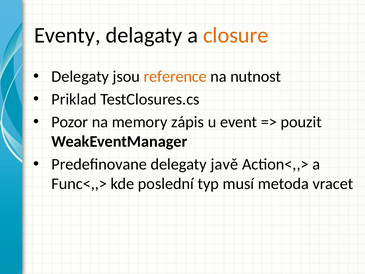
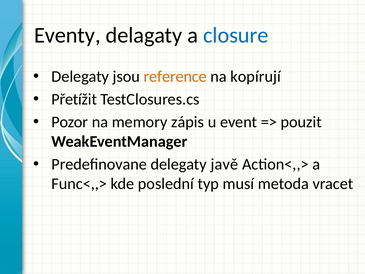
closure colour: orange -> blue
nutnost: nutnost -> kopírují
Priklad: Priklad -> Přetížit
